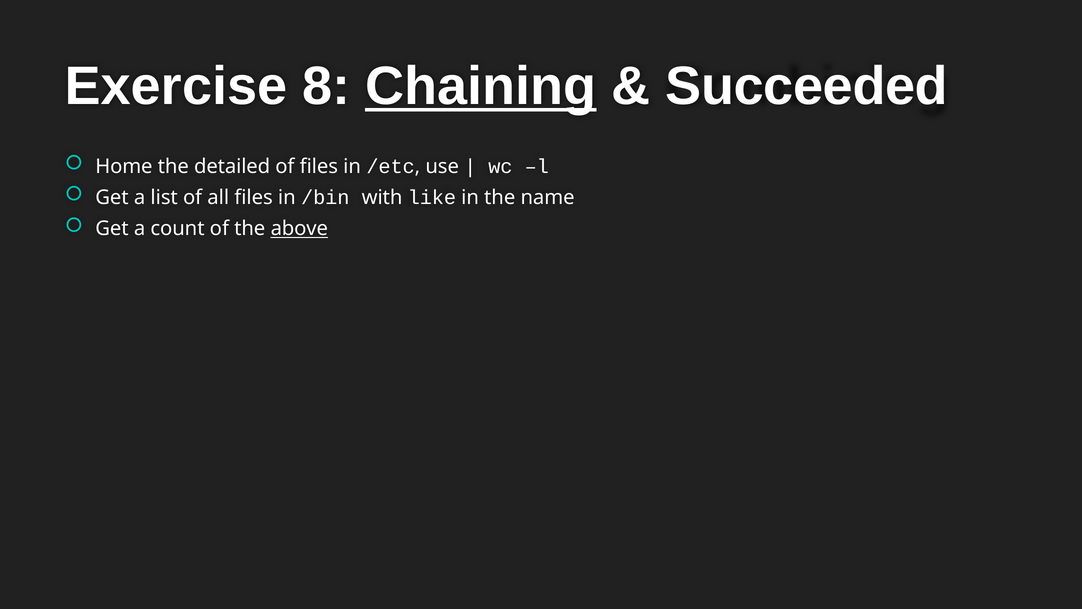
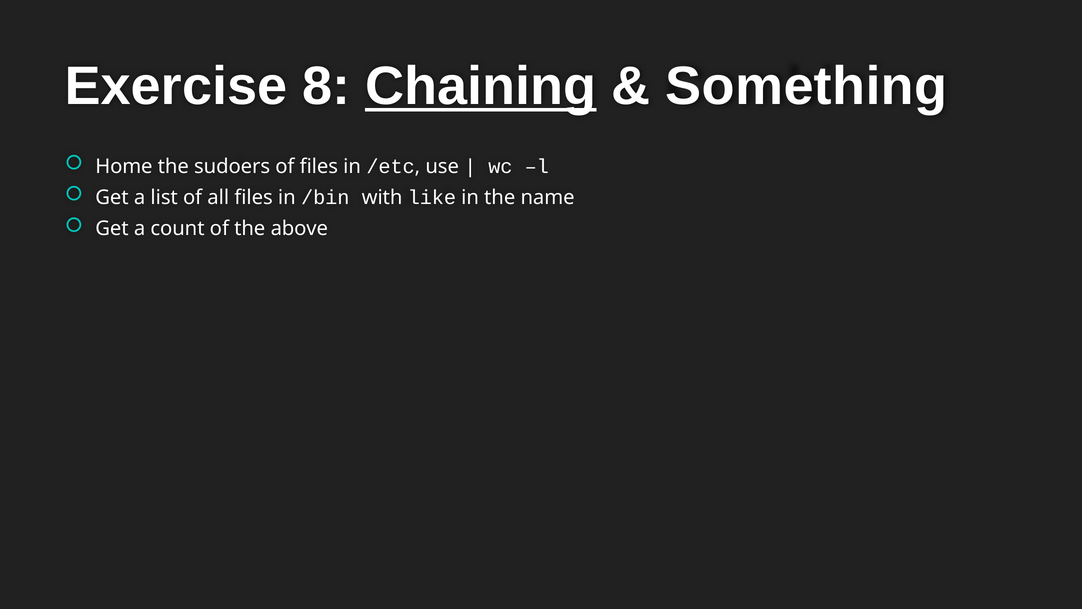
Succeeded: Succeeded -> Something
detailed: detailed -> sudoers
above underline: present -> none
